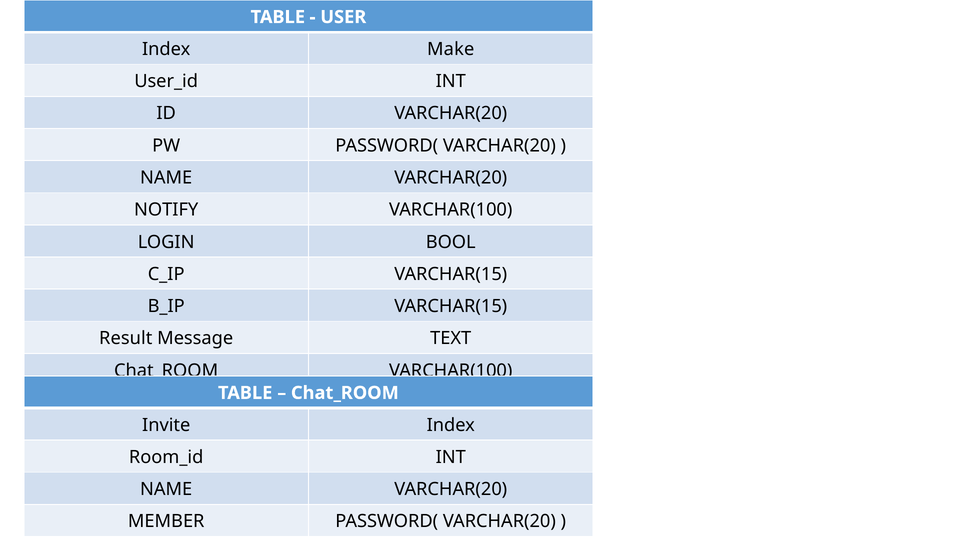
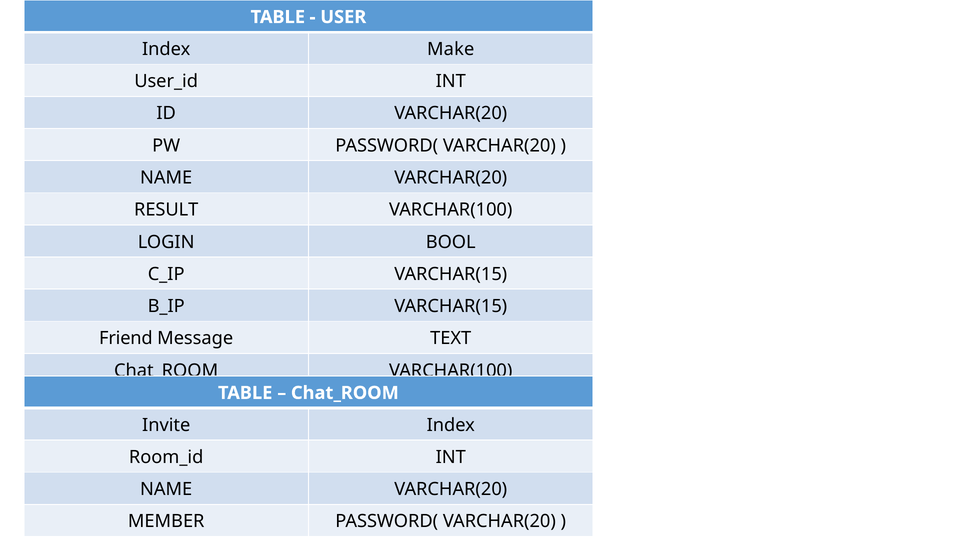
NOTIFY: NOTIFY -> RESULT
Result: Result -> Friend
